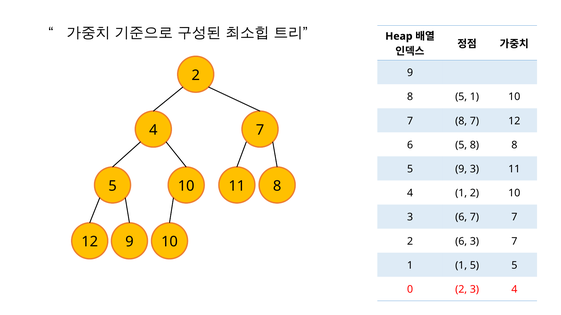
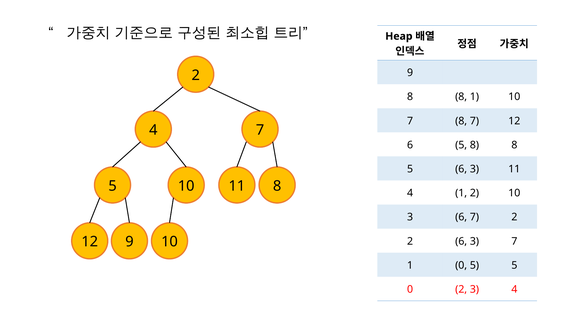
5 at (461, 97): 5 -> 8
5 9: 9 -> 6
7 7: 7 -> 2
1 1: 1 -> 0
